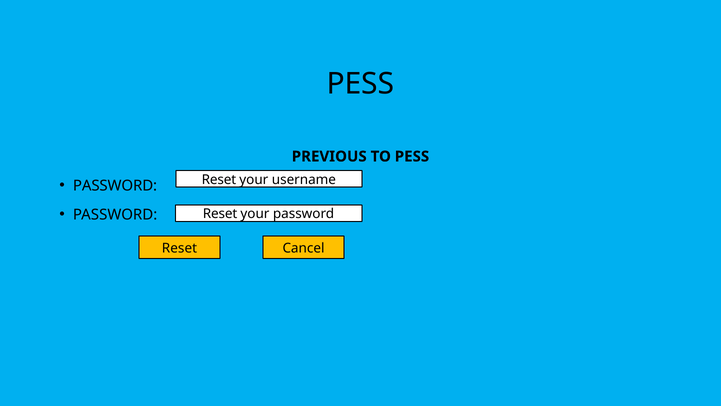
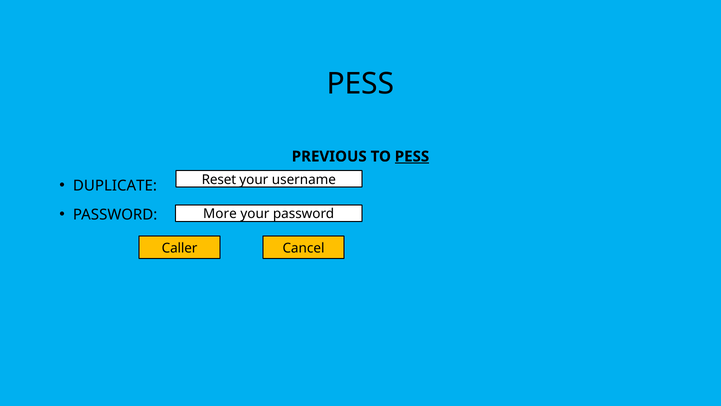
PESS at (412, 156) underline: none -> present
PASSWORD at (115, 185): PASSWORD -> DUPLICATE
Reset at (220, 214): Reset -> More
Reset at (179, 248): Reset -> Caller
